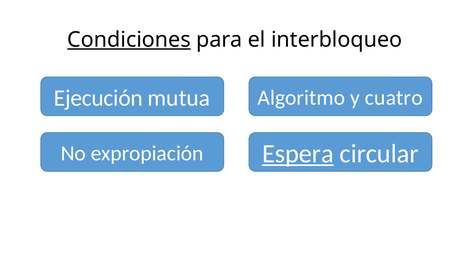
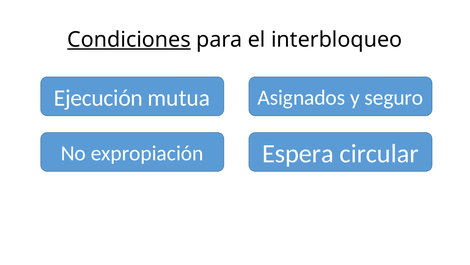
Algoritmo: Algoritmo -> Asignados
cuatro: cuatro -> seguro
Espera underline: present -> none
